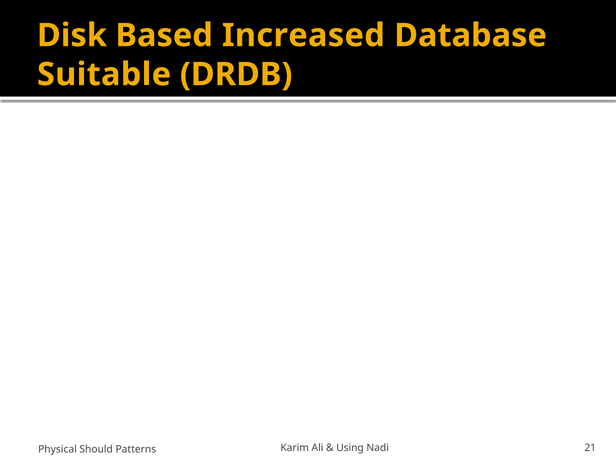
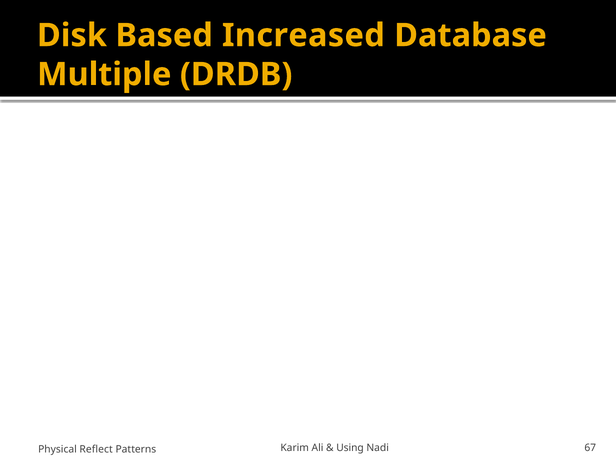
Suitable: Suitable -> Multiple
21: 21 -> 67
Should: Should -> Reflect
